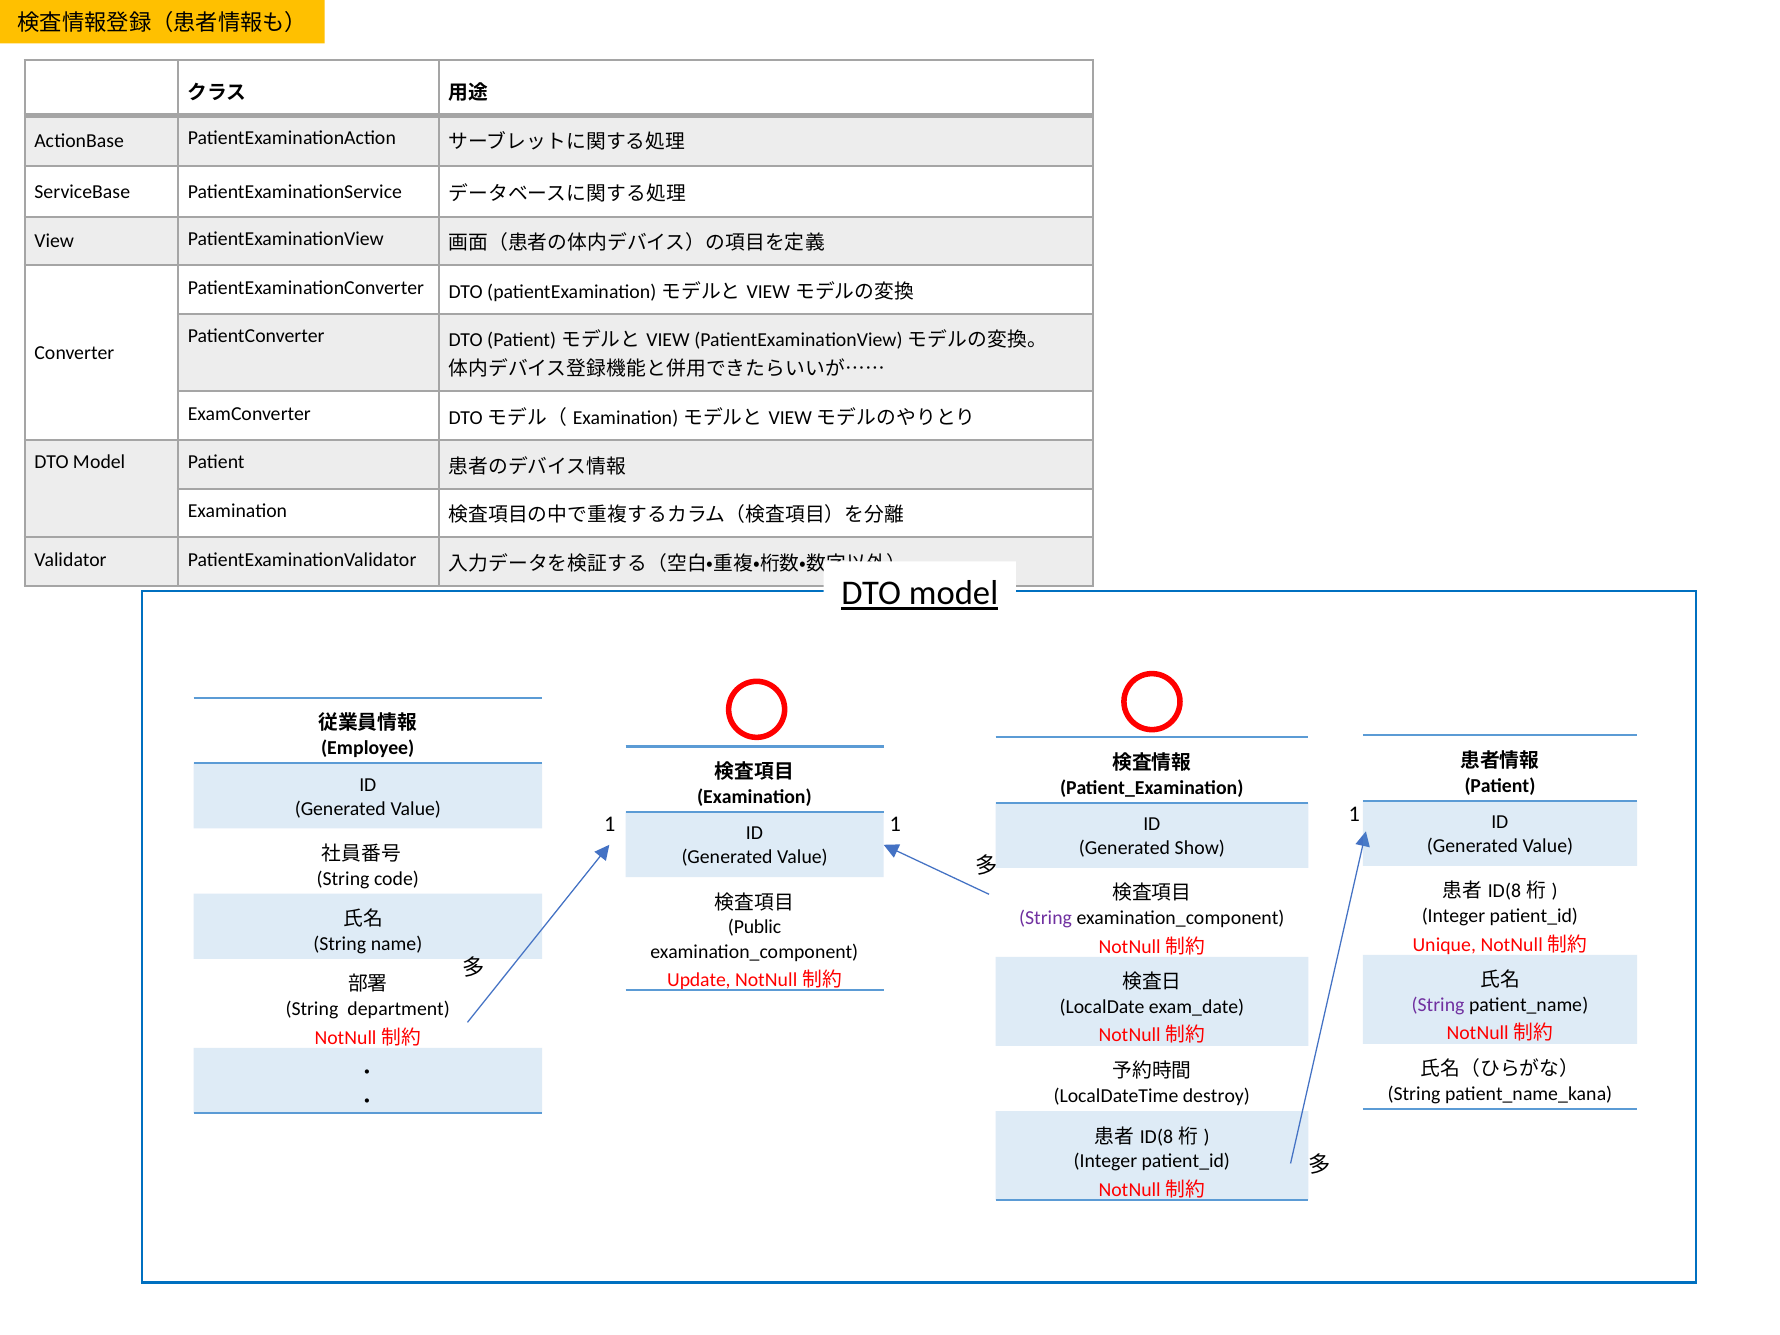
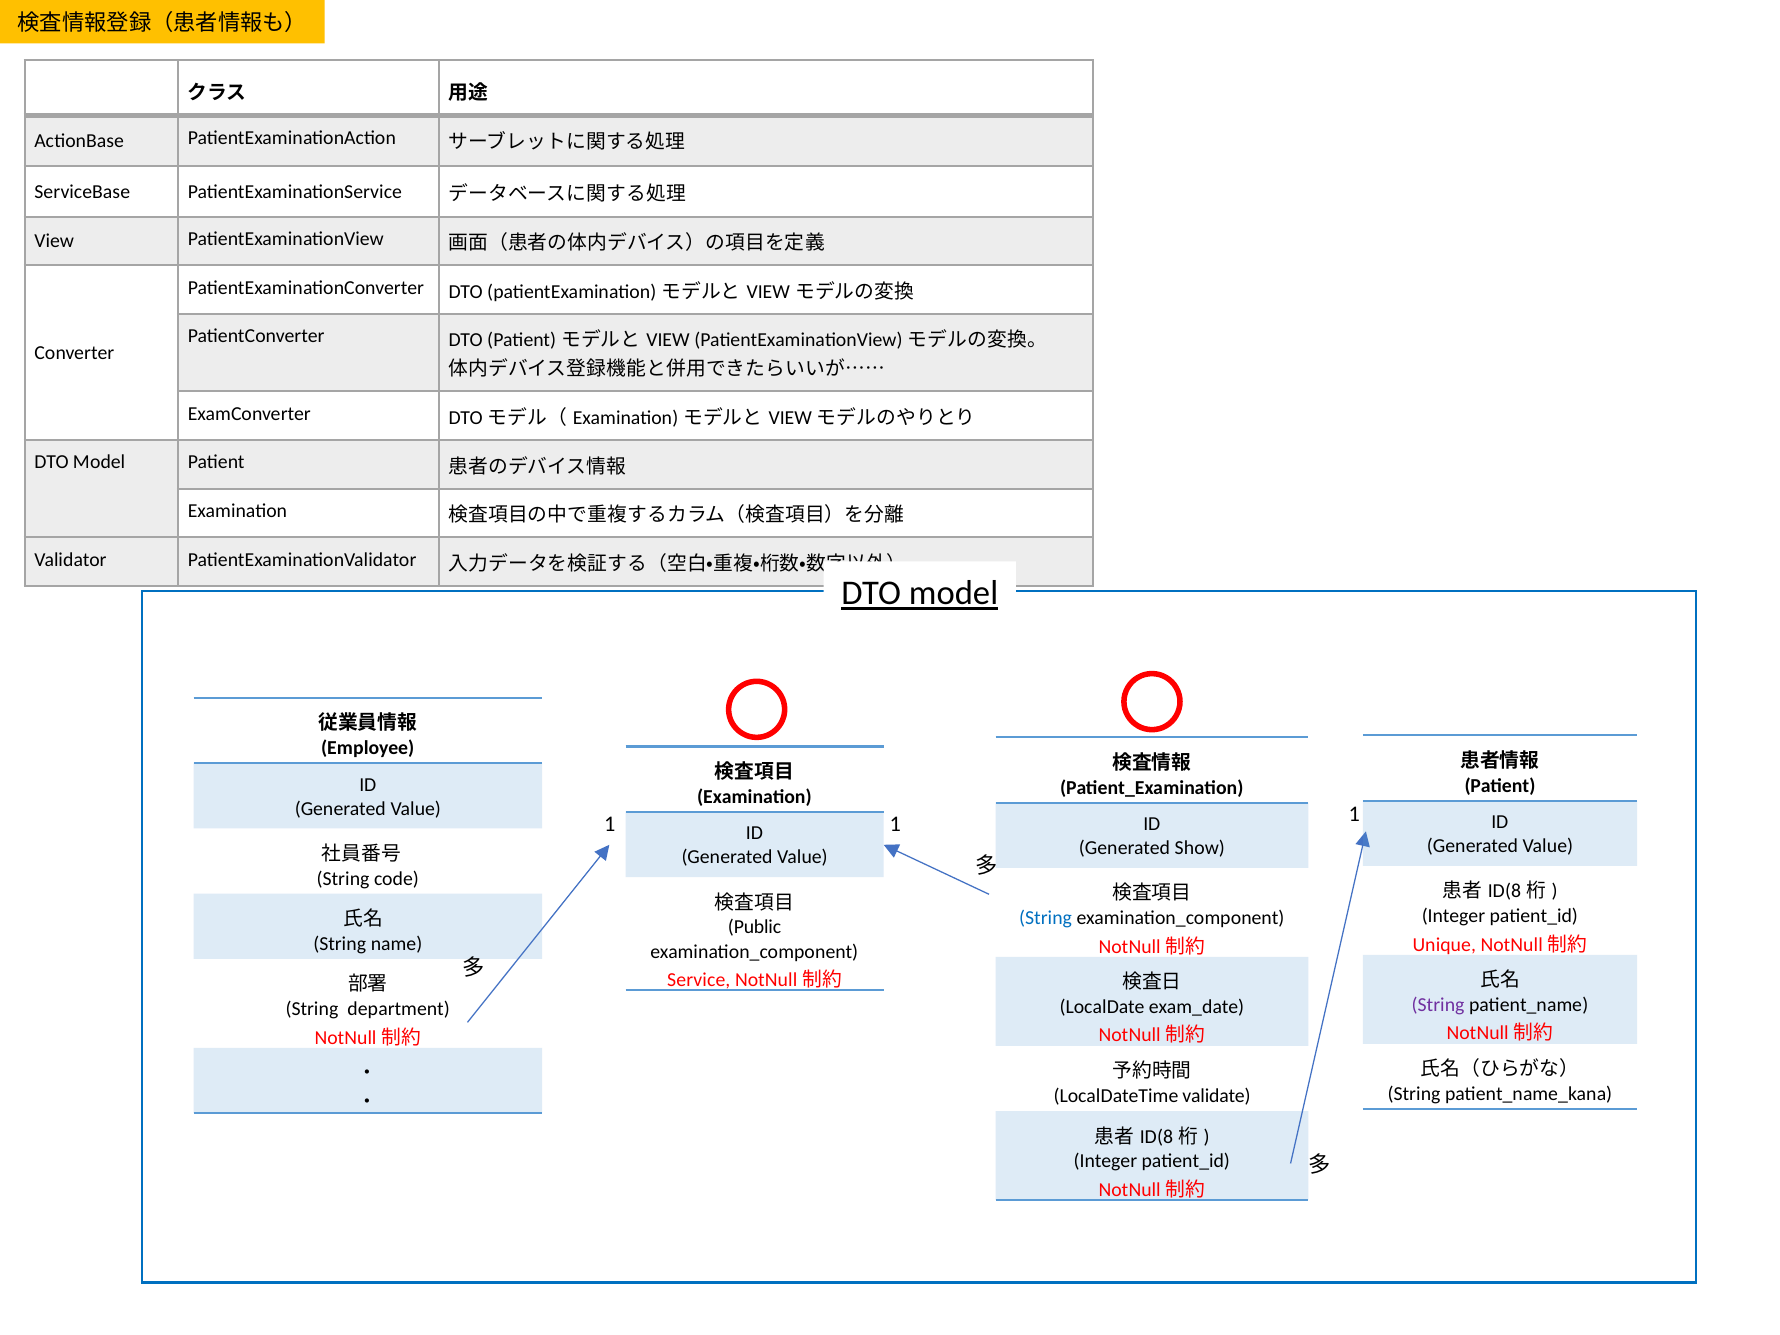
String at (1046, 918) colour: purple -> blue
Update: Update -> Service
destroy: destroy -> validate
